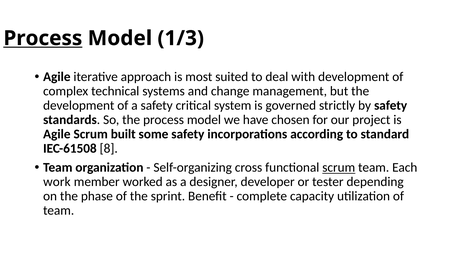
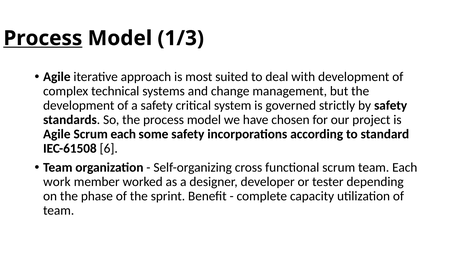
Scrum built: built -> each
8: 8 -> 6
scrum at (339, 167) underline: present -> none
